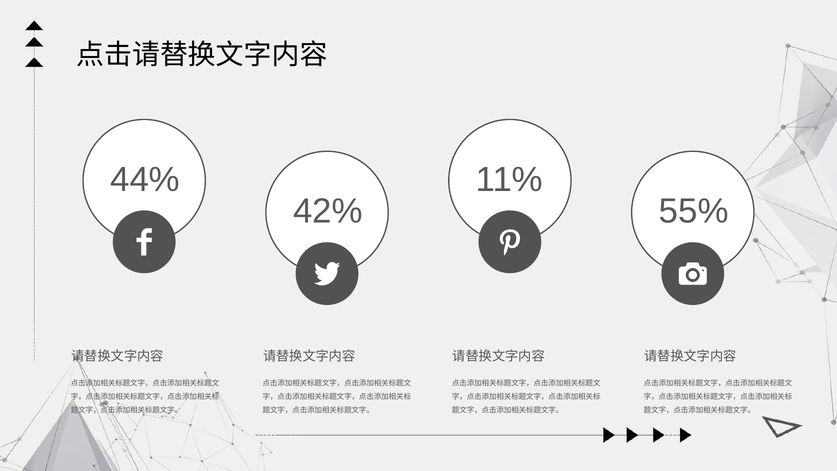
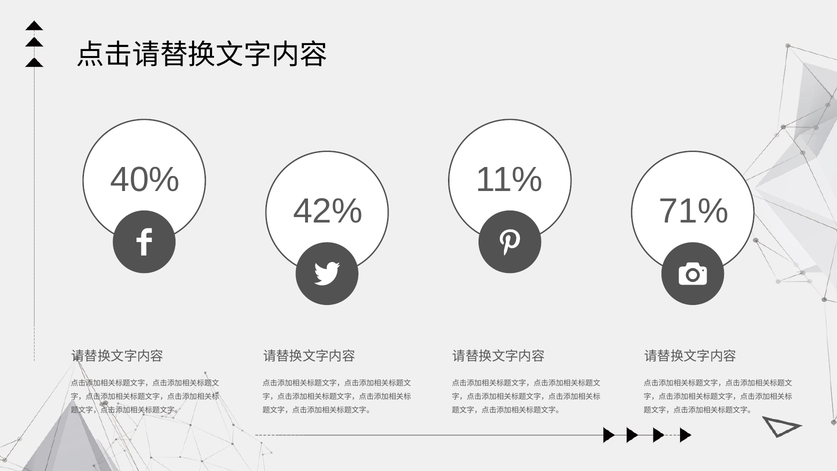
44%: 44% -> 40%
55%: 55% -> 71%
